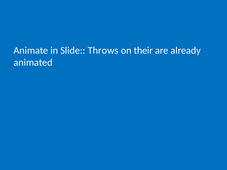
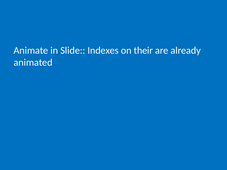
Throws: Throws -> Indexes
